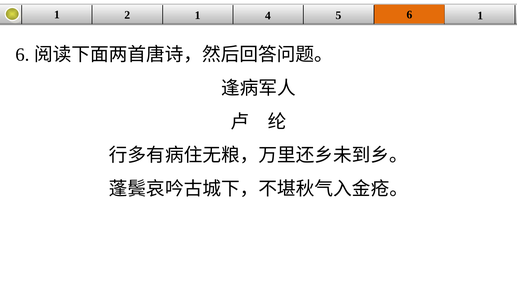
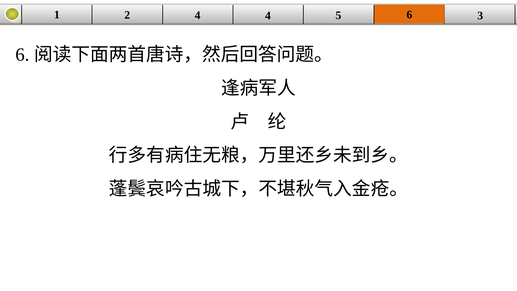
2 1: 1 -> 4
6 1: 1 -> 3
